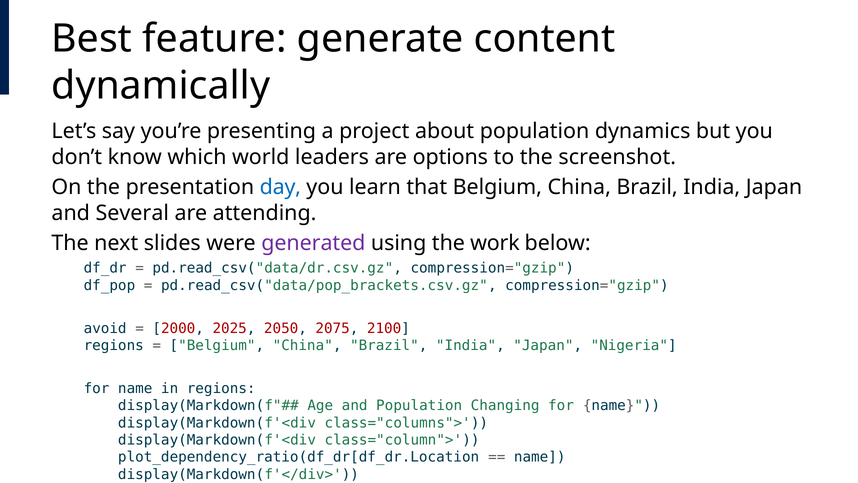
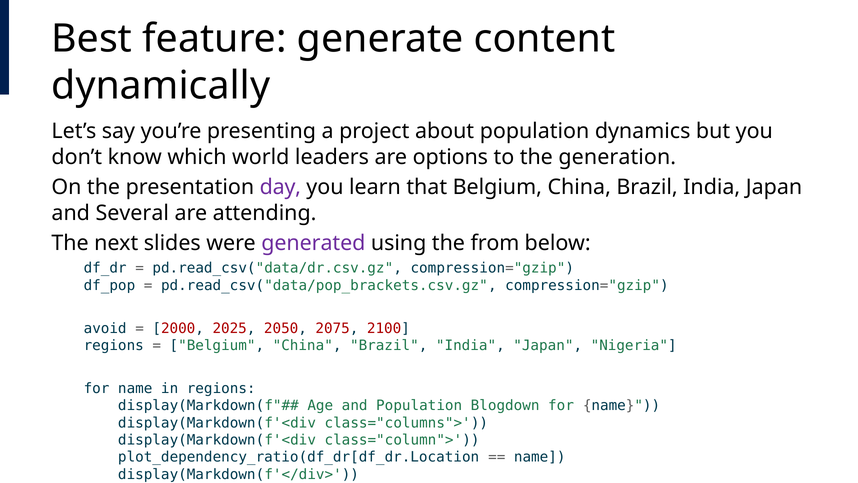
screenshot: screenshot -> generation
day colour: blue -> purple
work: work -> from
Changing: Changing -> Blogdown
